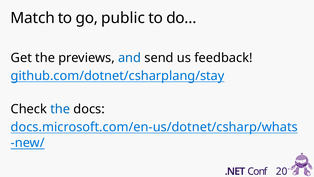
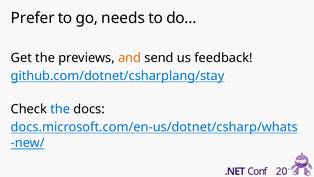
Match: Match -> Prefer
public: public -> needs
and colour: blue -> orange
